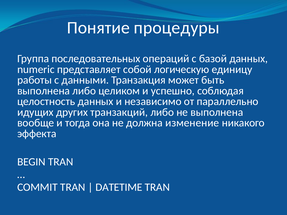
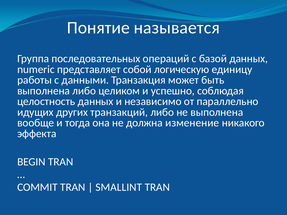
процедуры: процедуры -> называется
DATETIME: DATETIME -> SMALLINT
